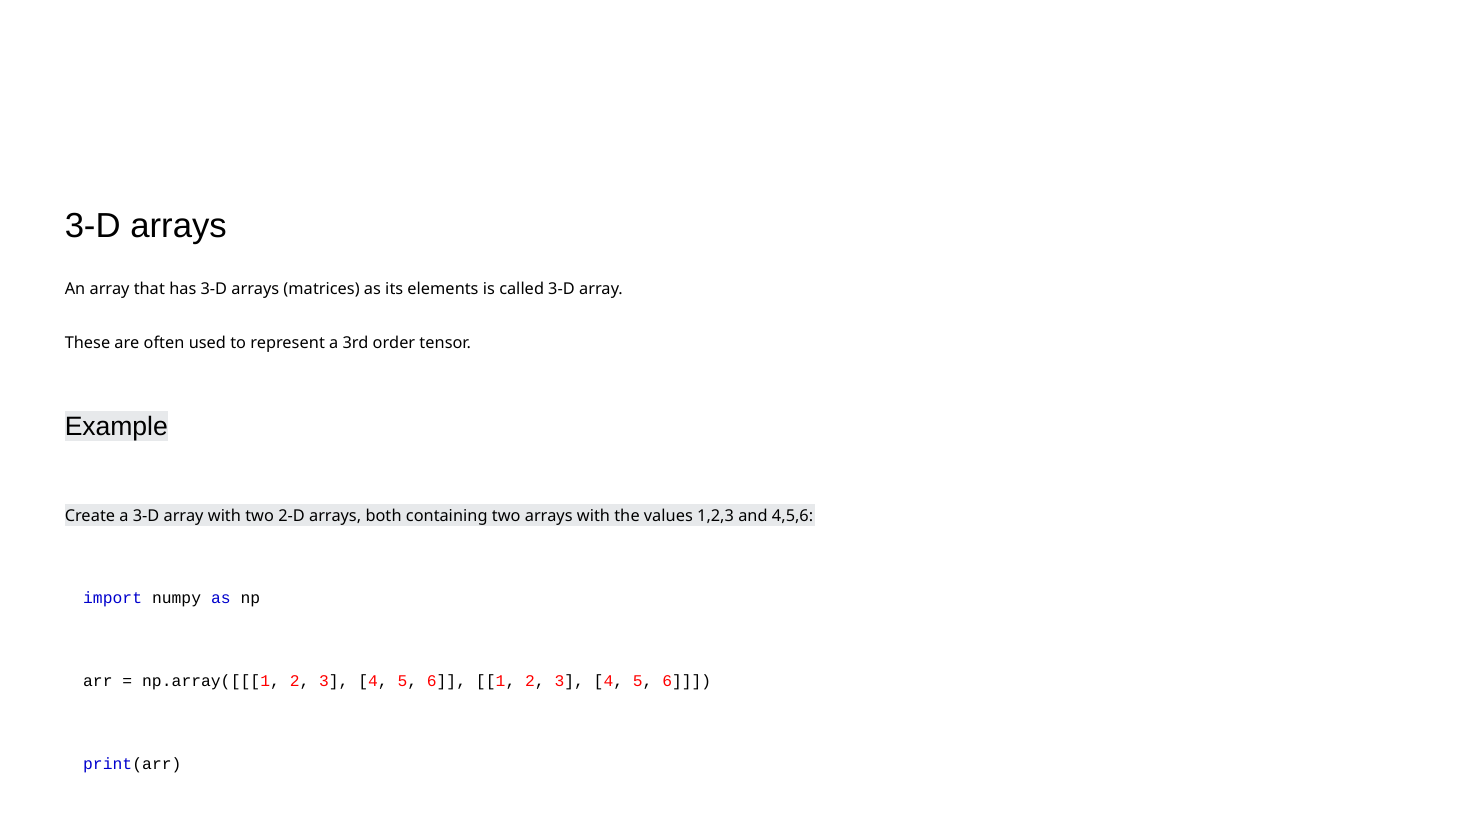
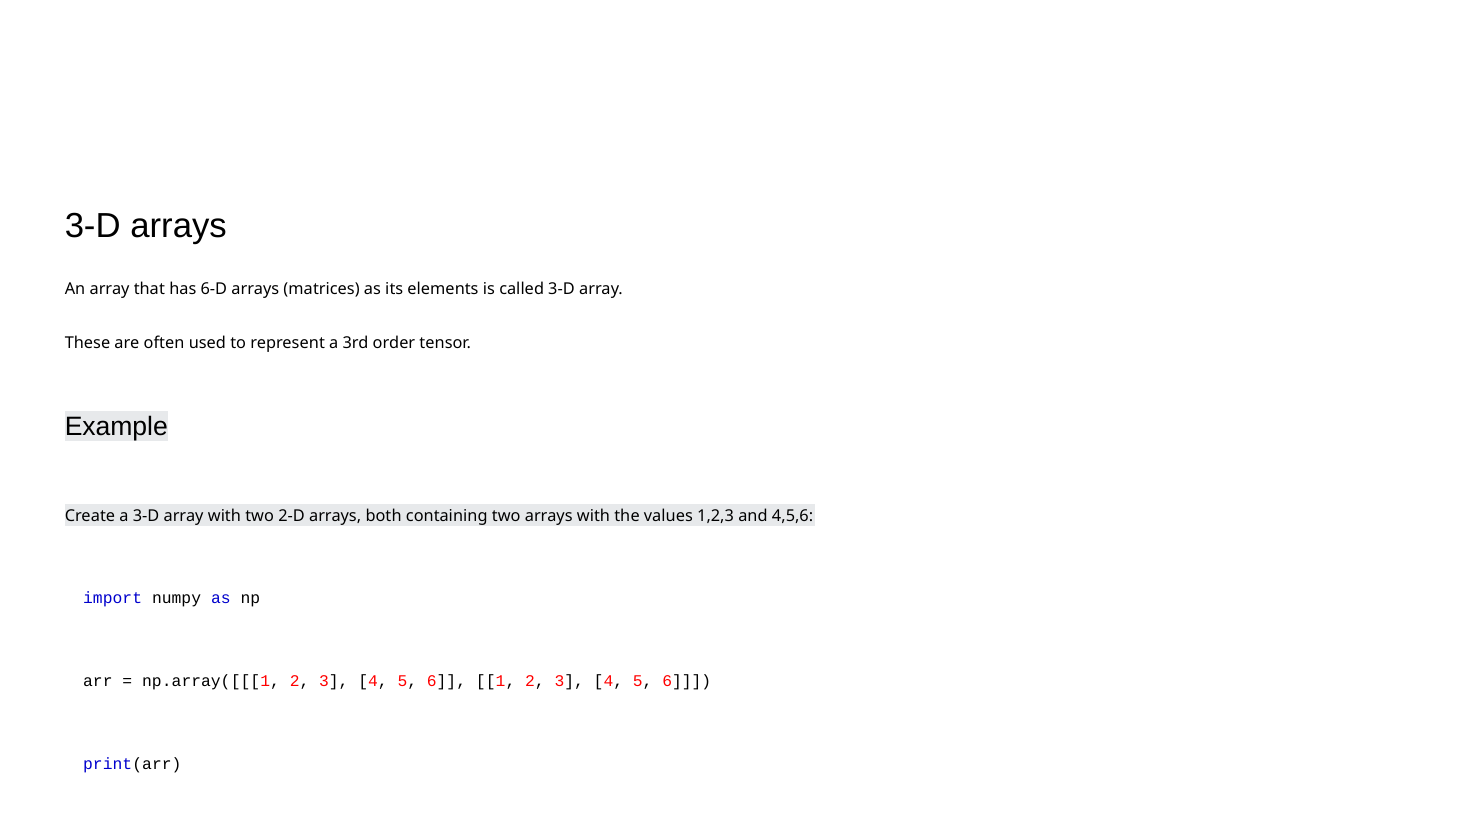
has 3-D: 3-D -> 6-D
